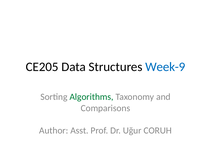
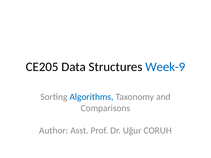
Algorithms colour: green -> blue
